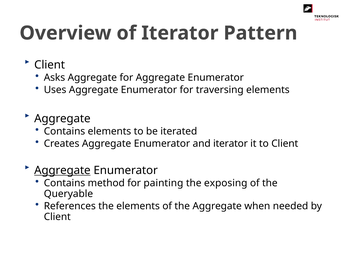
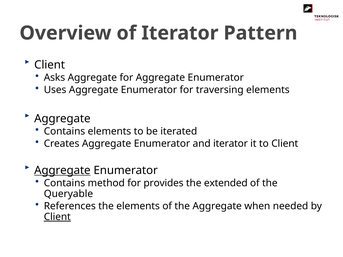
painting: painting -> provides
exposing: exposing -> extended
Client at (57, 217) underline: none -> present
